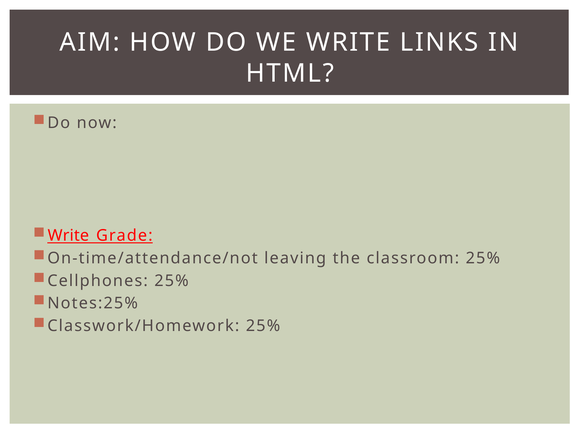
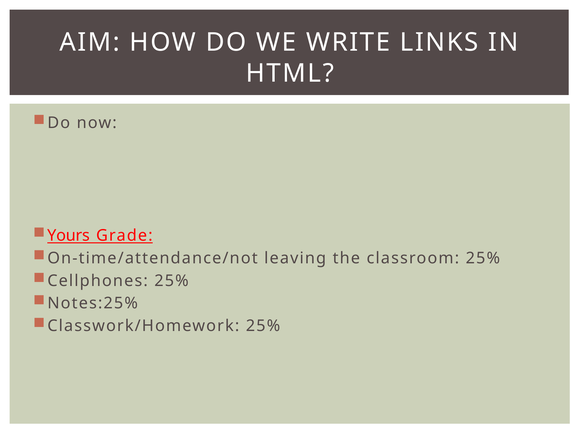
Write at (68, 236): Write -> Yours
